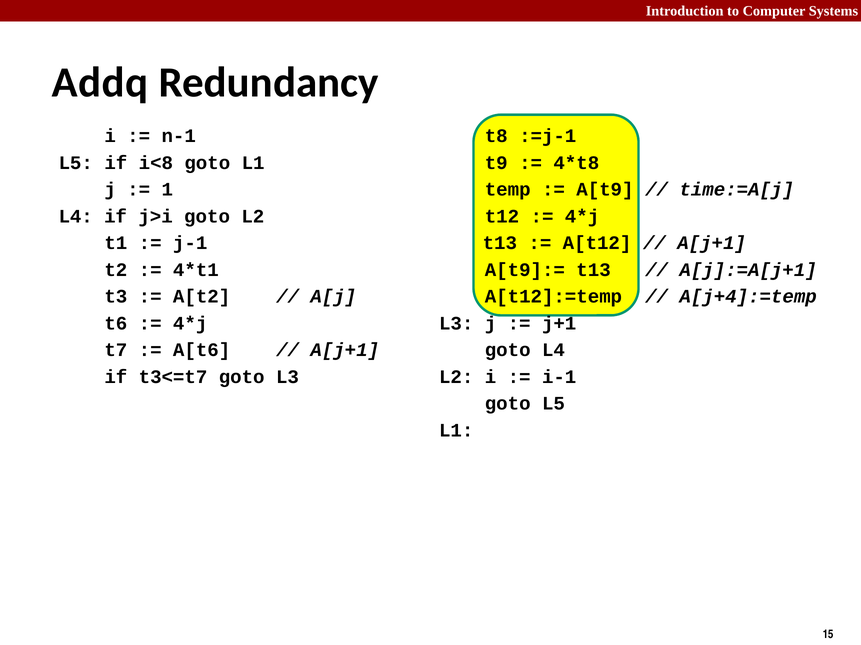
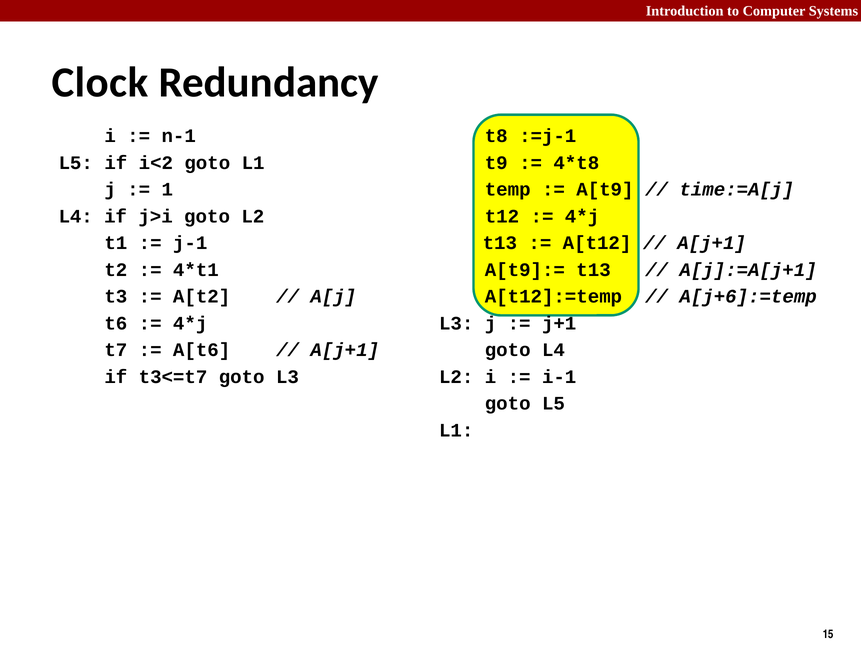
Addq: Addq -> Clock
i<8: i<8 -> i<2
A[j+4]:=temp: A[j+4]:=temp -> A[j+6]:=temp
